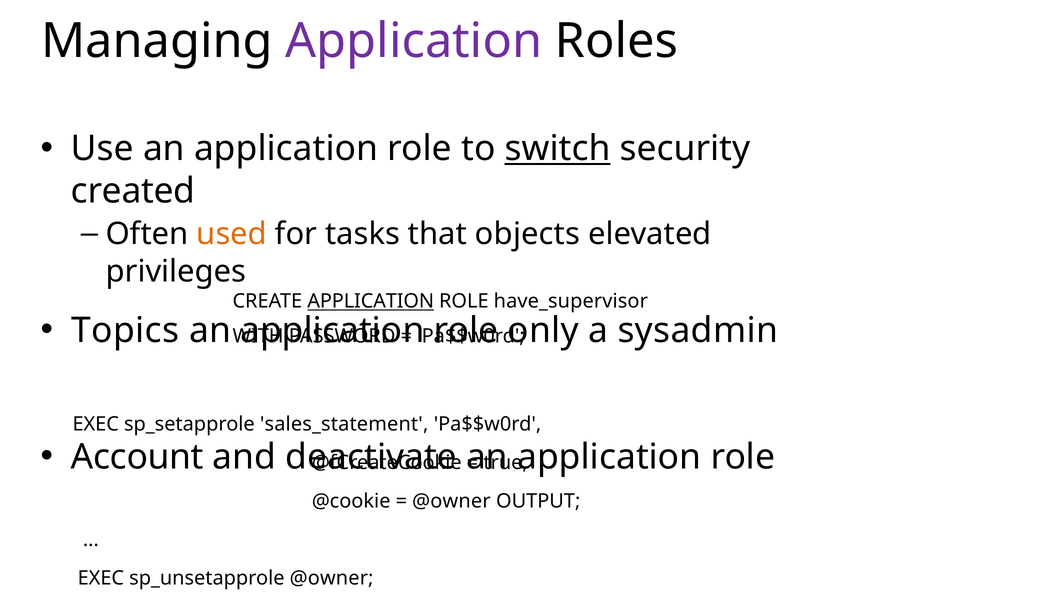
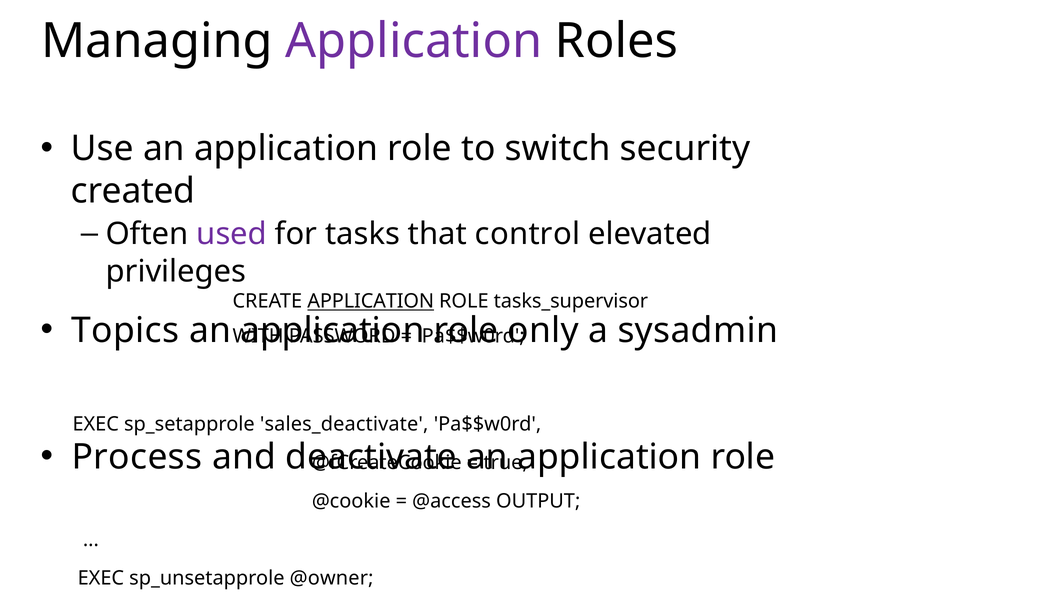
switch underline: present -> none
used colour: orange -> purple
objects: objects -> control
have_supervisor: have_supervisor -> tasks_supervisor
sales_statement: sales_statement -> sales_deactivate
Account: Account -> Process
@owner at (451, 502): @owner -> @access
